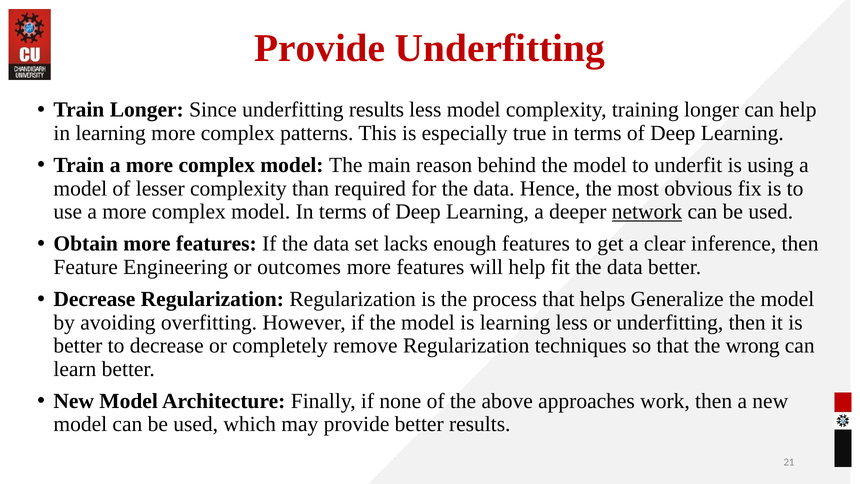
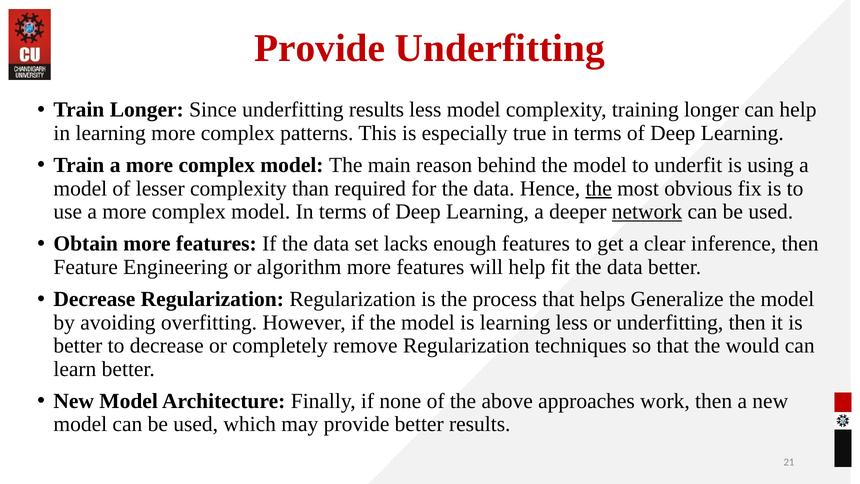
the at (599, 188) underline: none -> present
outcomes: outcomes -> algorithm
wrong: wrong -> would
